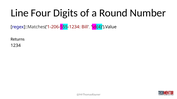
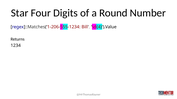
Line: Line -> Star
